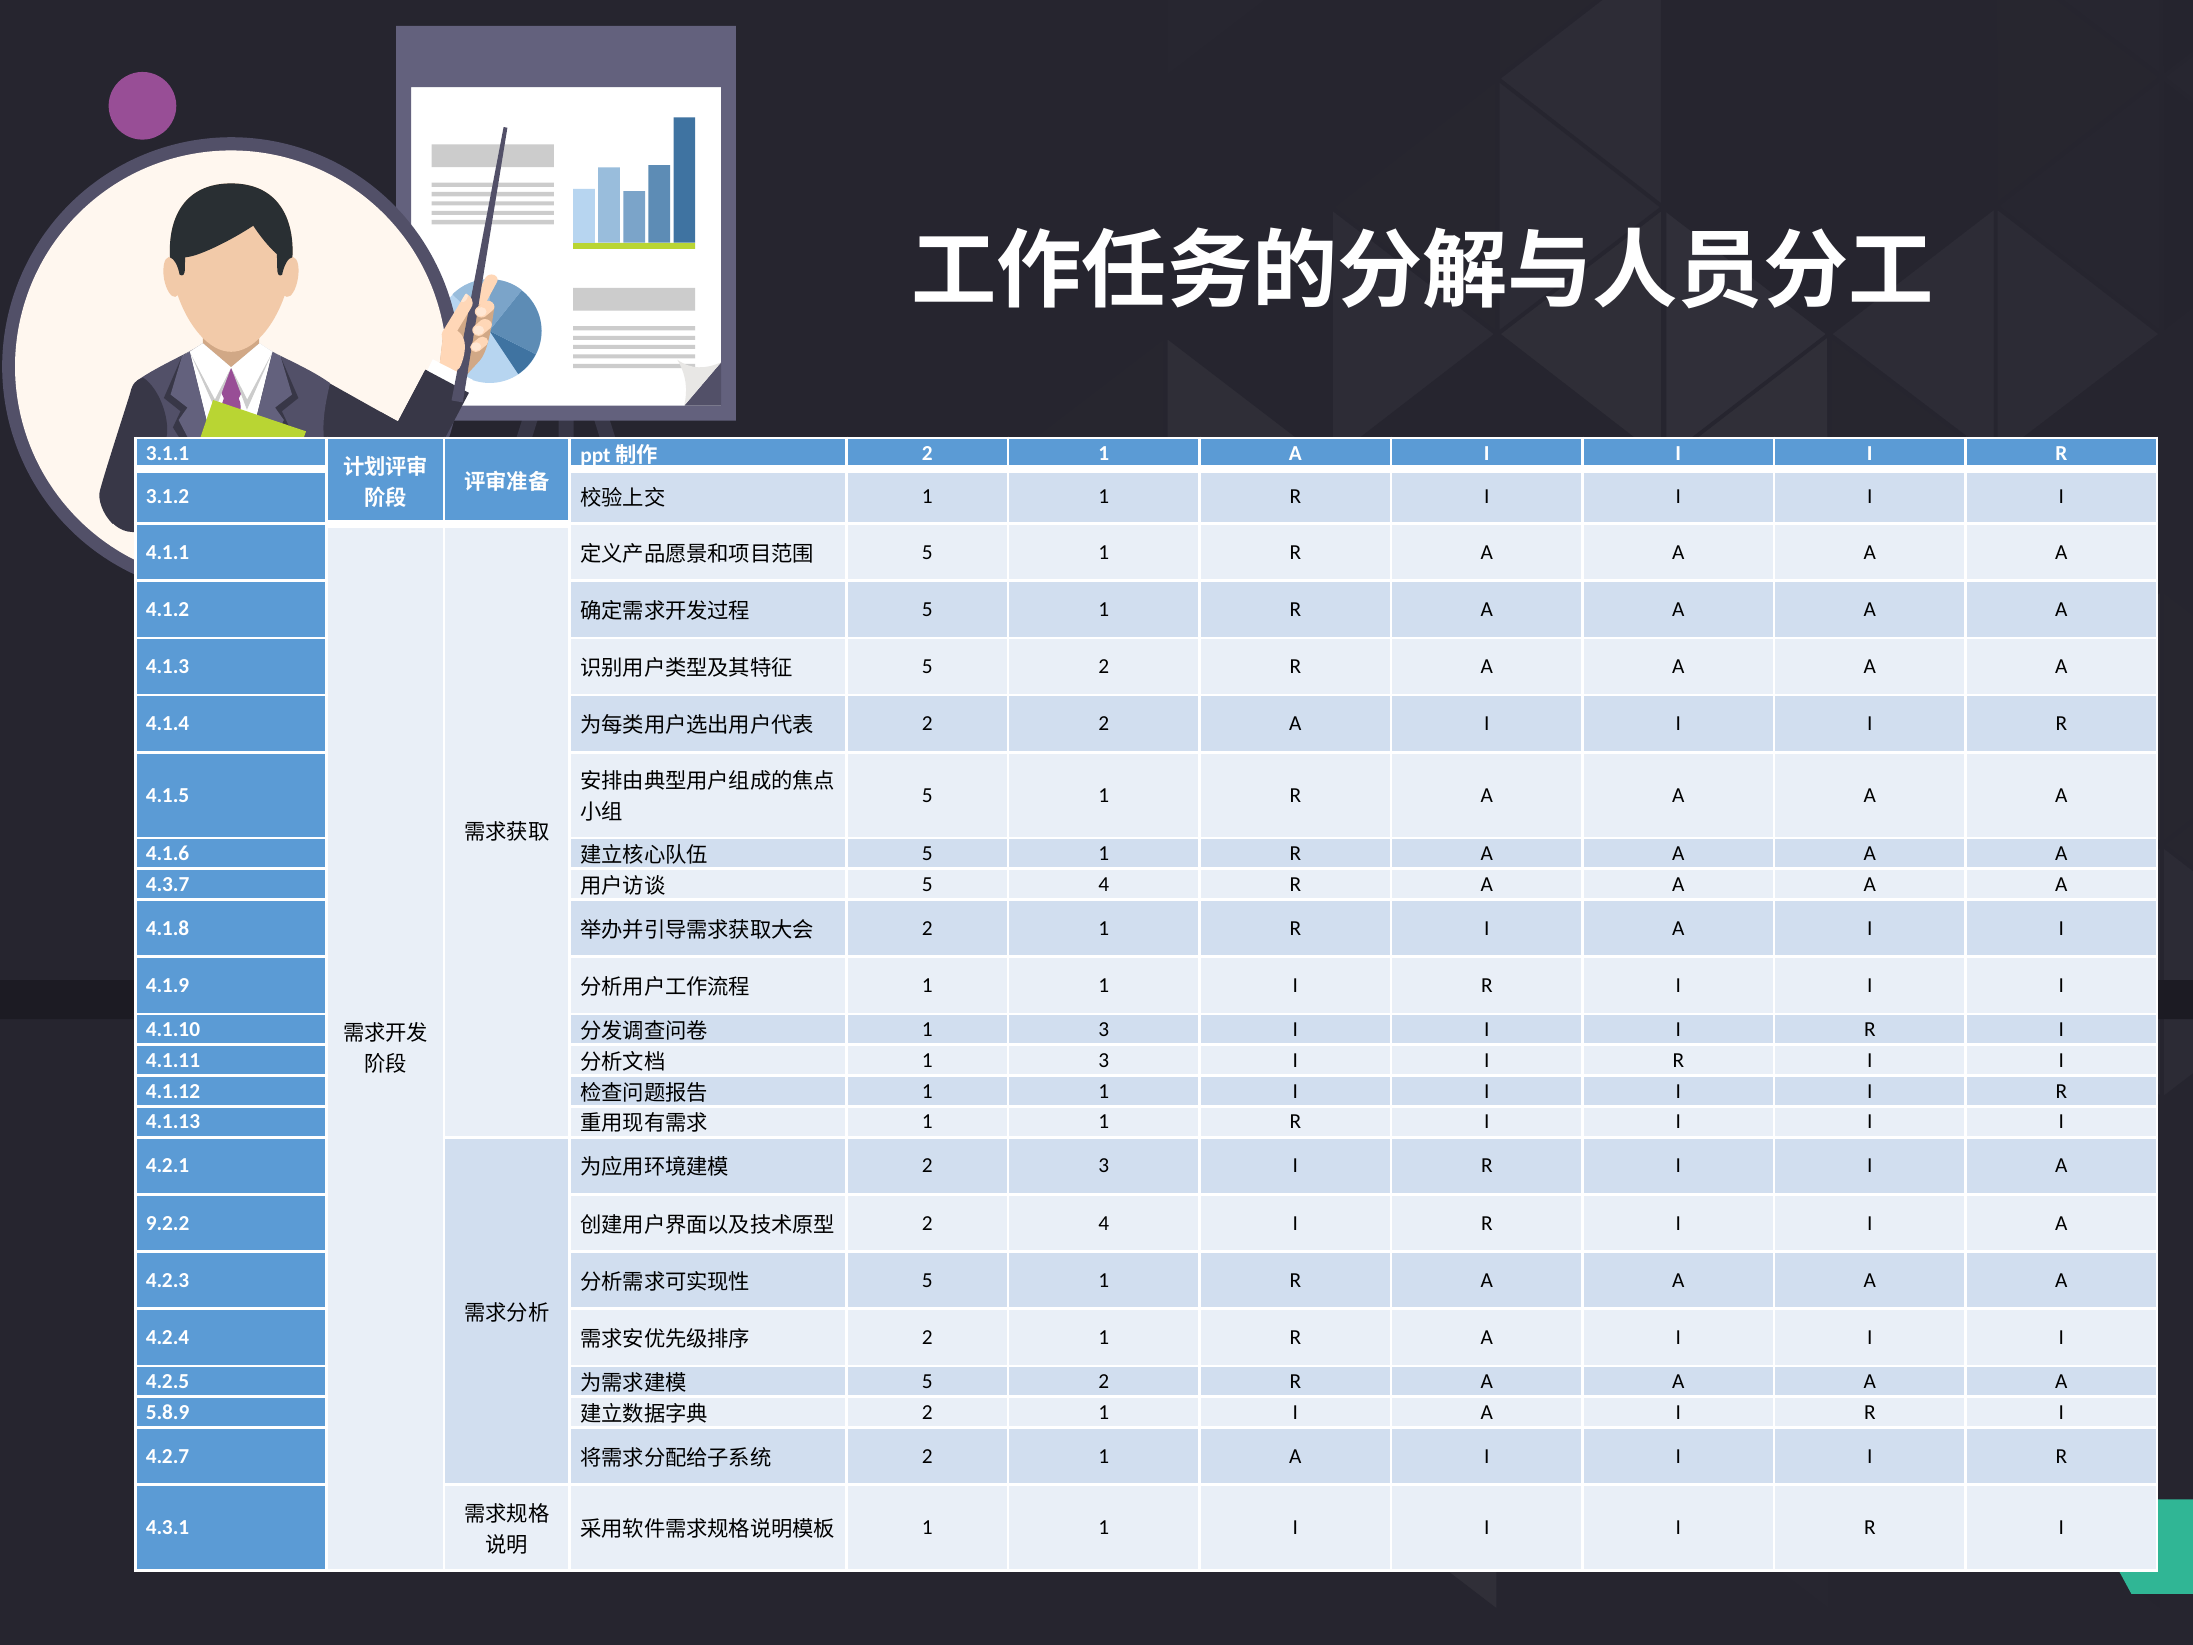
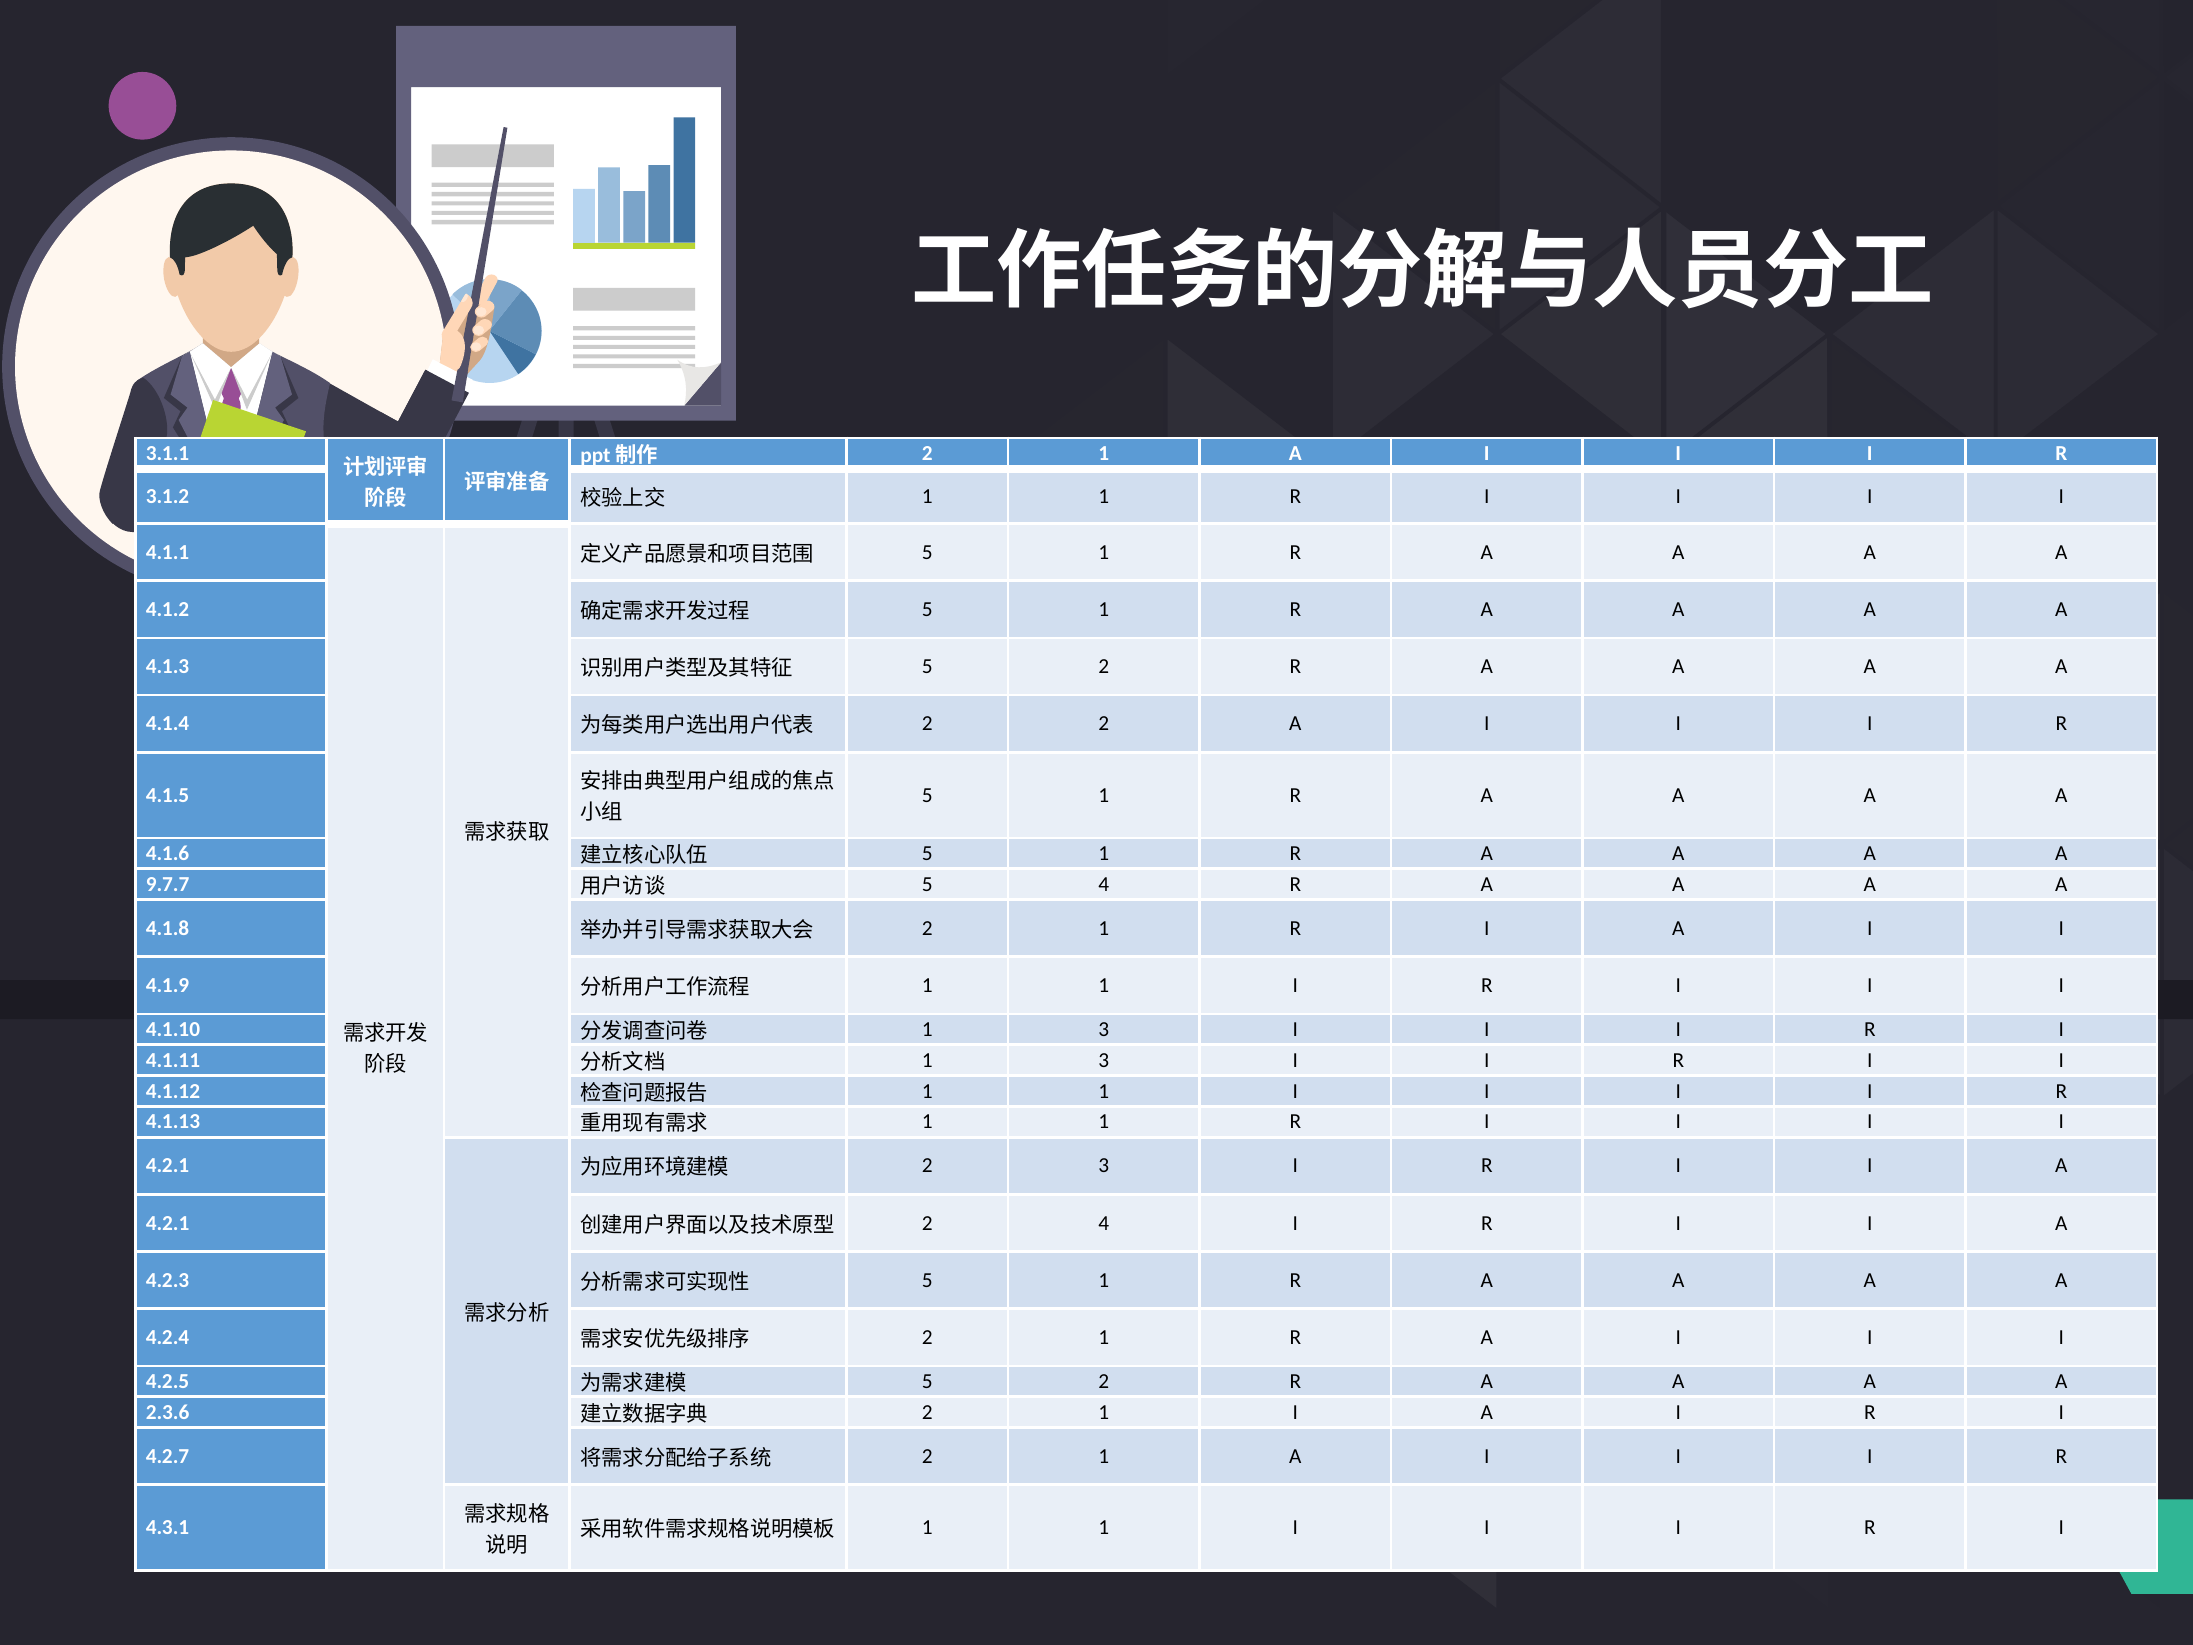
4.3.7: 4.3.7 -> 9.7.7
9.2.2 at (168, 1223): 9.2.2 -> 4.2.1
5.8.9: 5.8.9 -> 2.3.6
